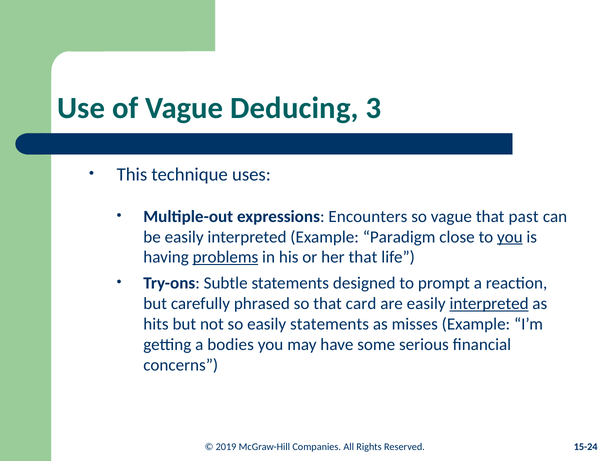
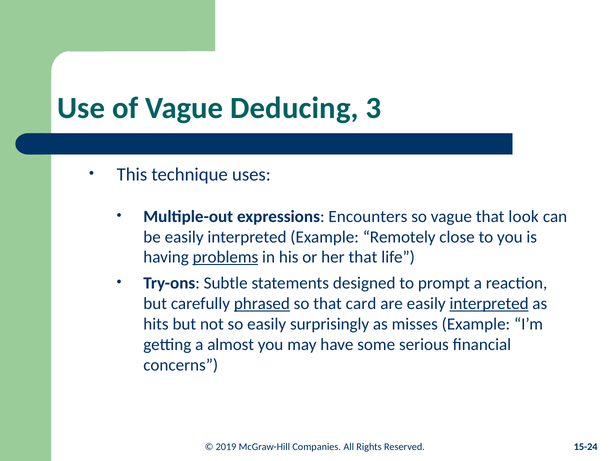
past: past -> look
Paradigm: Paradigm -> Remotely
you at (510, 237) underline: present -> none
phrased underline: none -> present
easily statements: statements -> surprisingly
bodies: bodies -> almost
